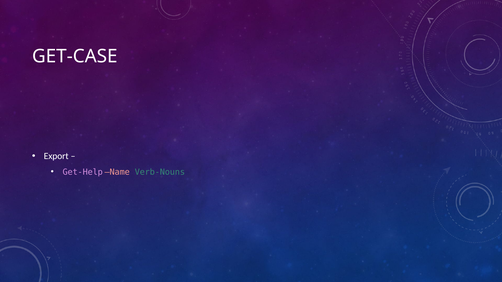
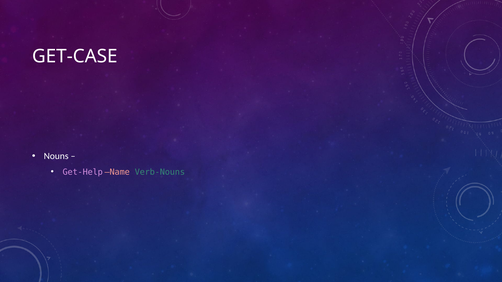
Export: Export -> Nouns
